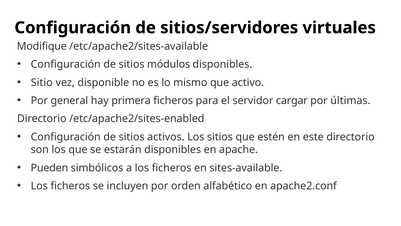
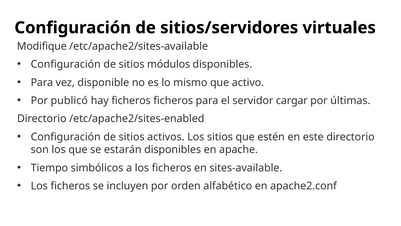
Sitio at (42, 82): Sitio -> Para
general: general -> publicó
hay primera: primera -> ficheros
Pueden: Pueden -> Tiempo
